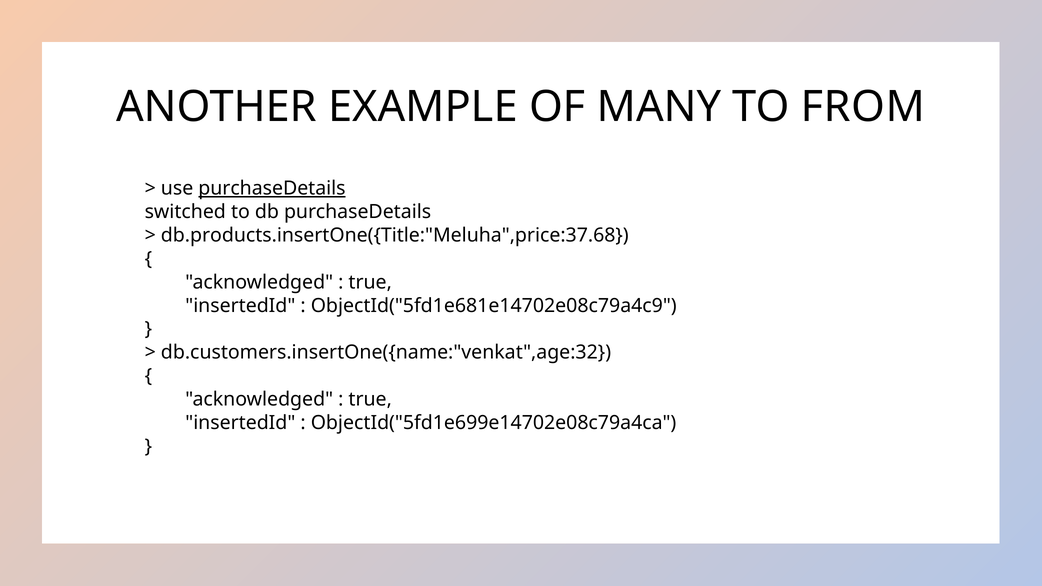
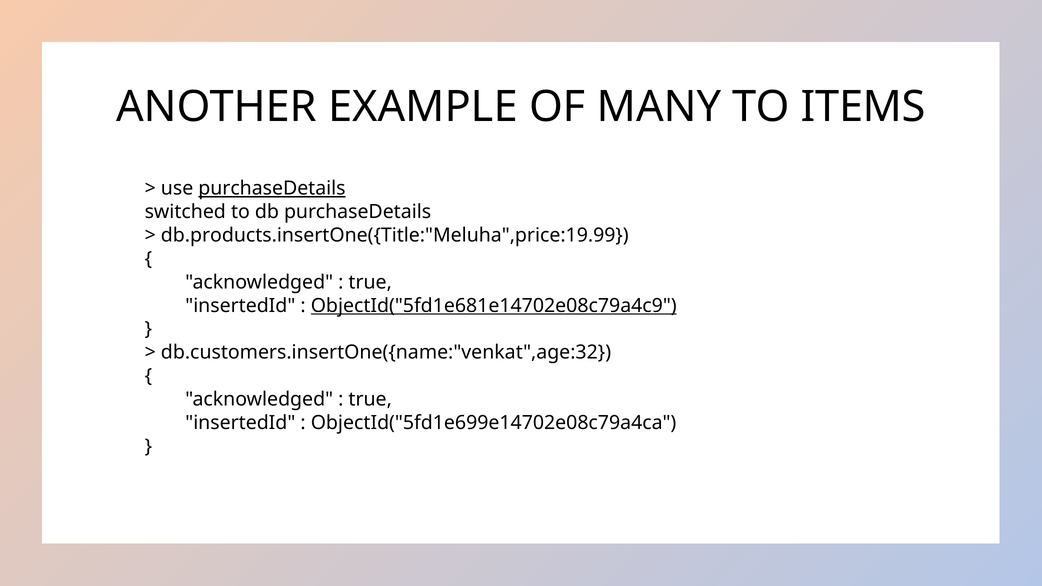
FROM: FROM -> ITEMS
db.products.insertOne({Title:"Meluha",price:37.68: db.products.insertOne({Title:"Meluha",price:37.68 -> db.products.insertOne({Title:"Meluha",price:19.99
ObjectId("5fd1e681e14702e08c79a4c9 underline: none -> present
